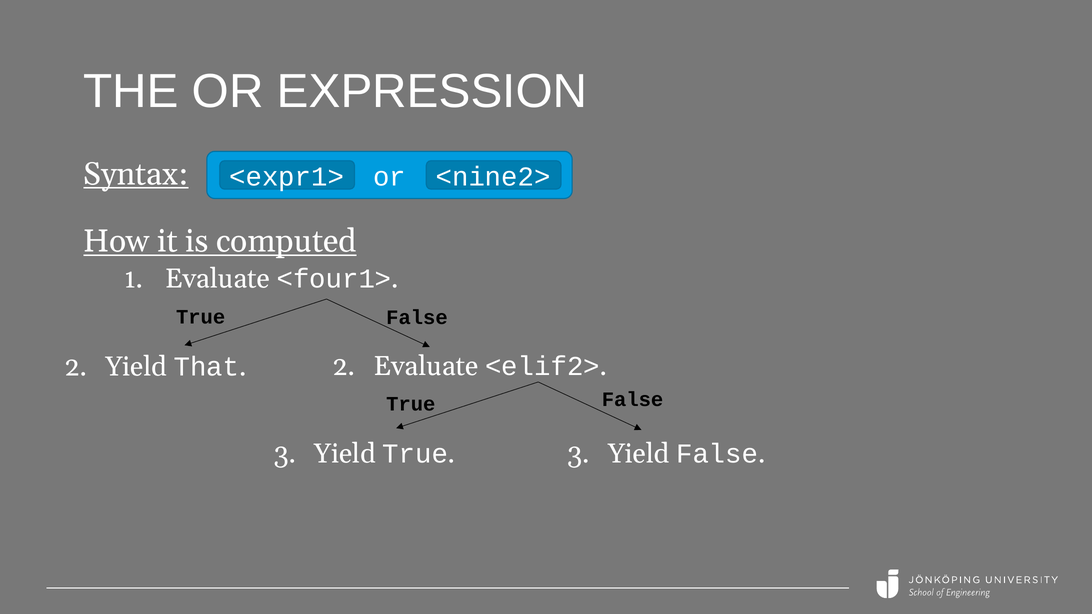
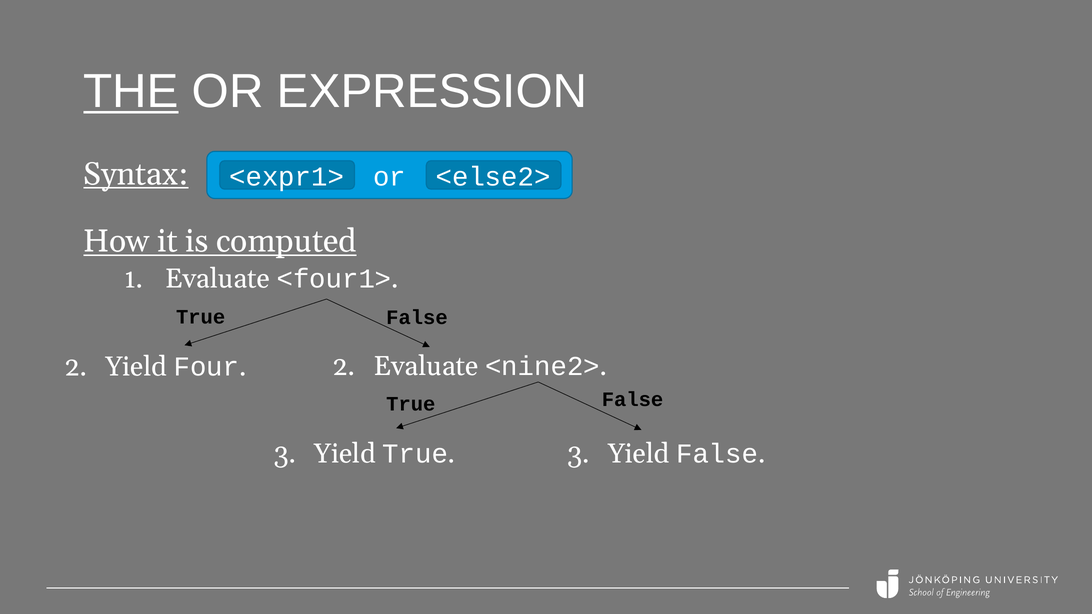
THE underline: none -> present
<nine2>: <nine2> -> <else2>
That: That -> Four
<elif2>: <elif2> -> <nine2>
